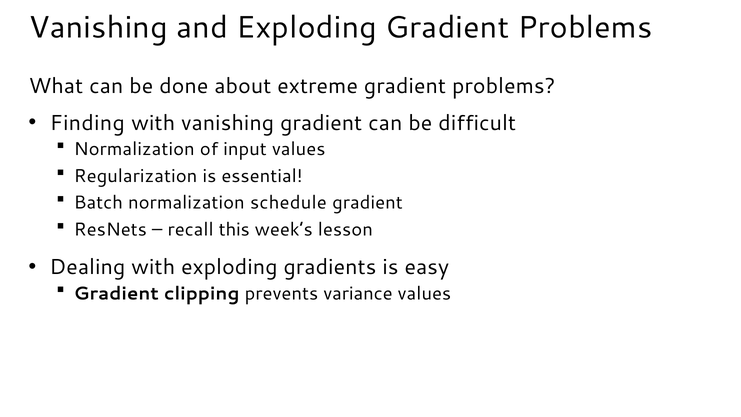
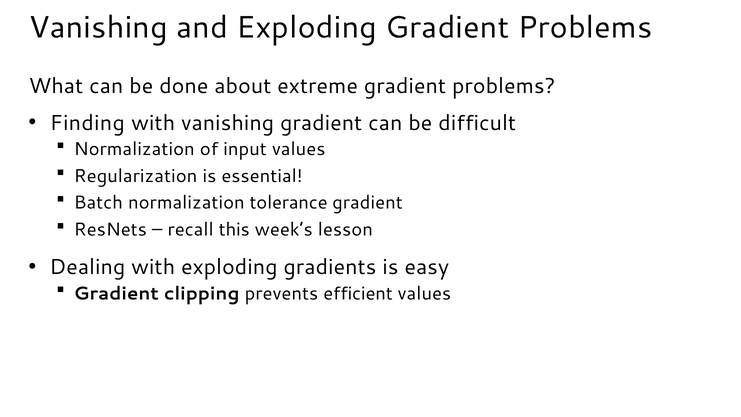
schedule: schedule -> tolerance
variance: variance -> efficient
